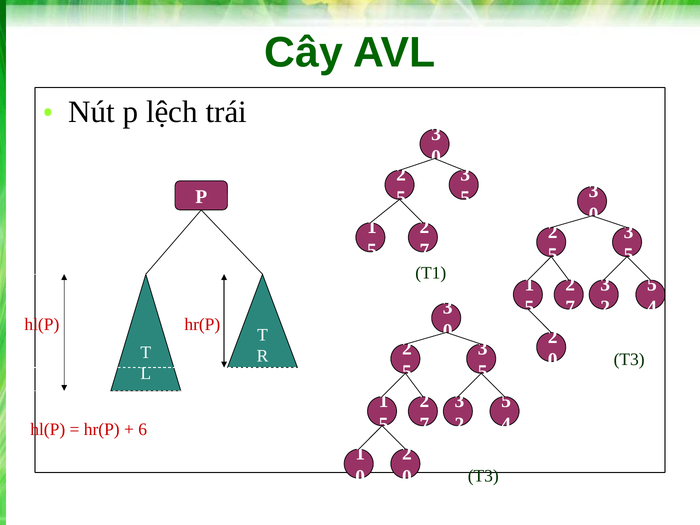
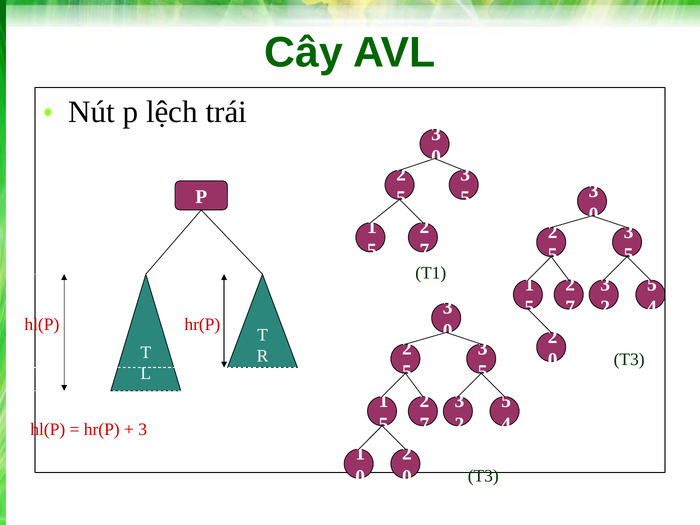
6 at (143, 429): 6 -> 3
